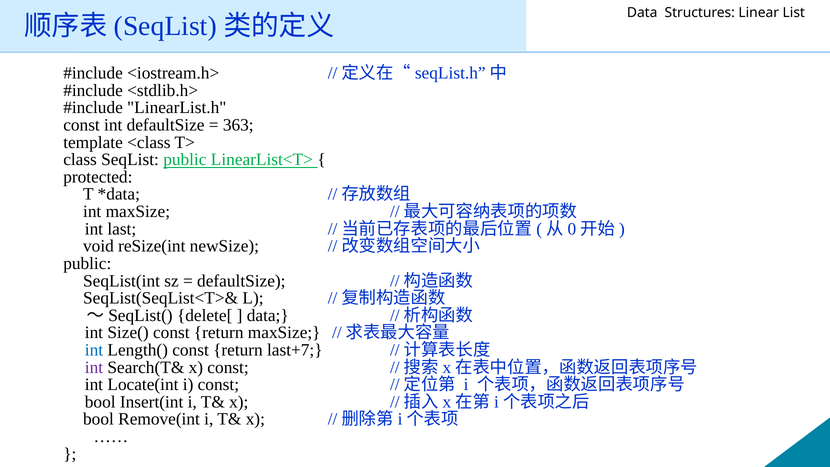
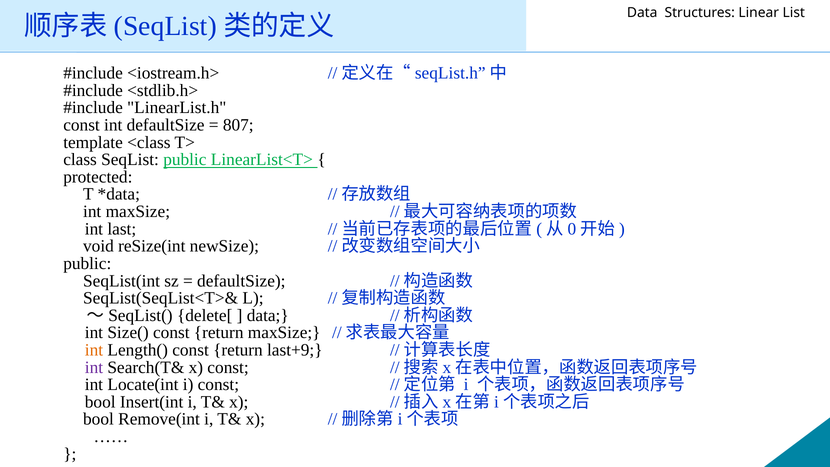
363: 363 -> 807
int at (94, 350) colour: blue -> orange
last+7: last+7 -> last+9
